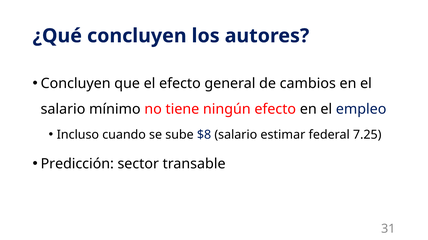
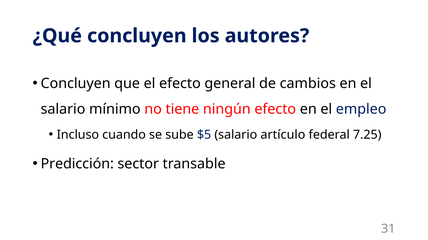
$8: $8 -> $5
estimar: estimar -> artículo
